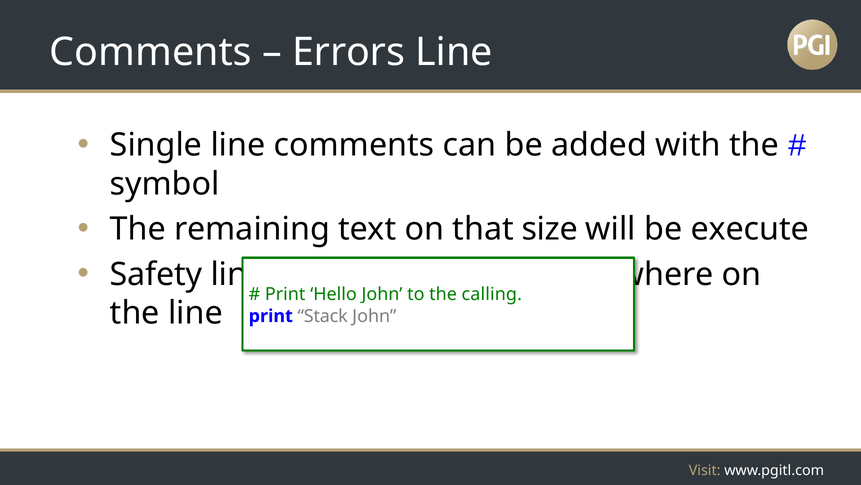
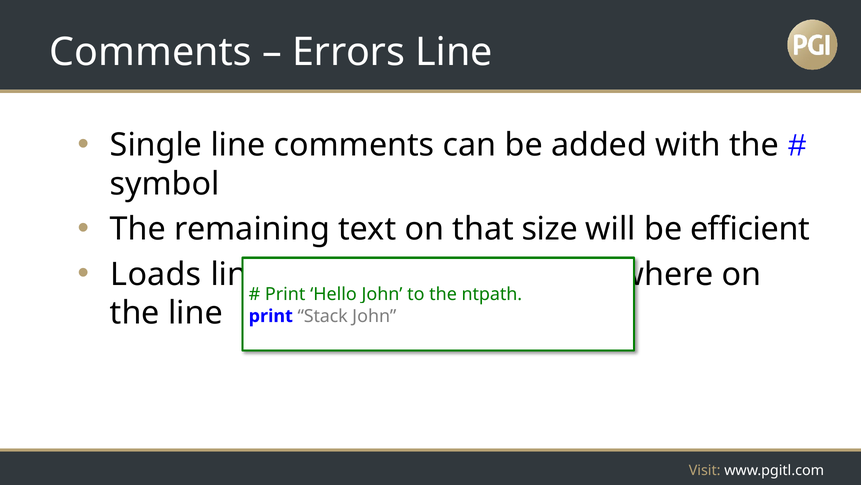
execute: execute -> efficient
Safety: Safety -> Loads
calling: calling -> ntpath
